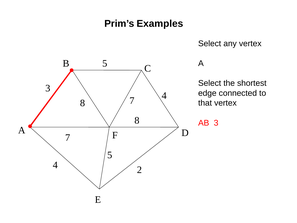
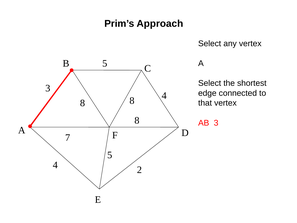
Examples: Examples -> Approach
8 7: 7 -> 8
